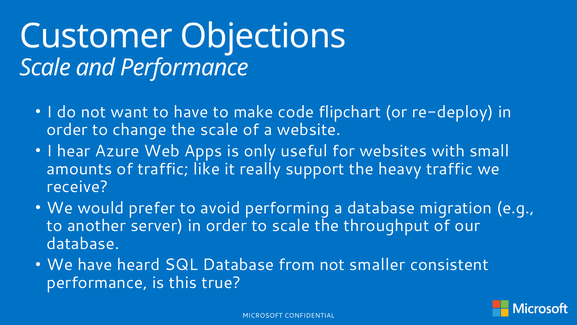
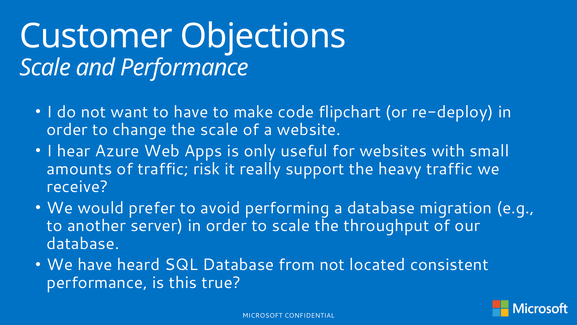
like: like -> risk
smaller: smaller -> located
